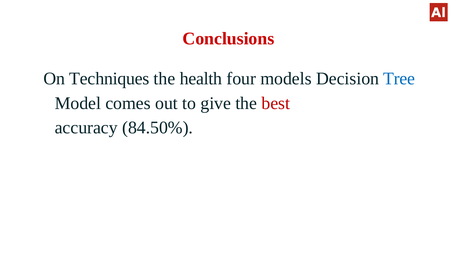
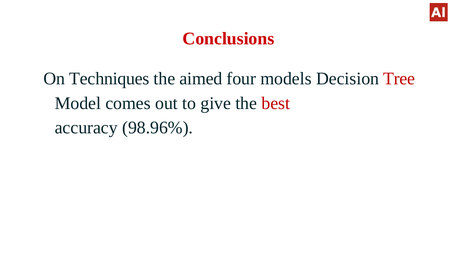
health: health -> aimed
Tree colour: blue -> red
84.50%: 84.50% -> 98.96%
